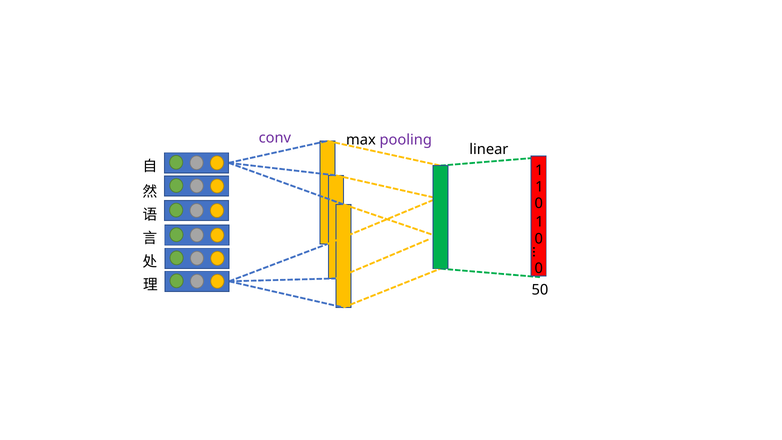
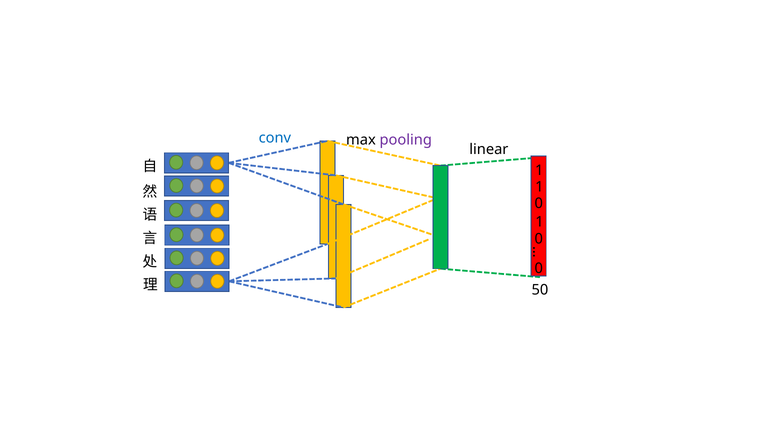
conv colour: purple -> blue
